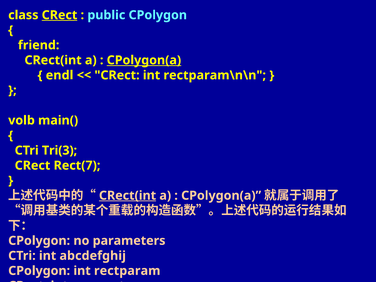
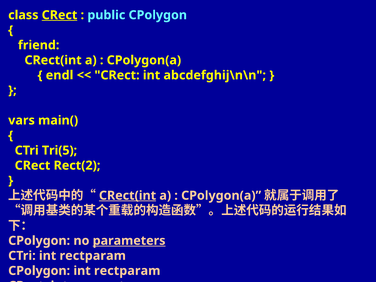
CPolygon(a at (144, 60) underline: present -> none
rectparam\n\n: rectparam\n\n -> abcdefghij\n\n
volb: volb -> vars
Tri(3: Tri(3 -> Tri(5
Rect(7: Rect(7 -> Rect(2
parameters underline: none -> present
CTri int abcdefghij: abcdefghij -> rectparam
